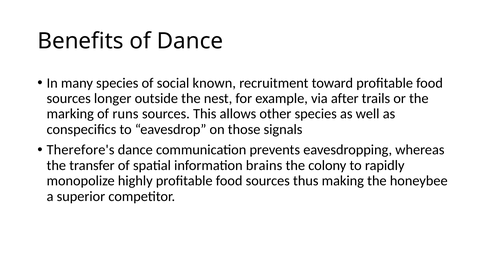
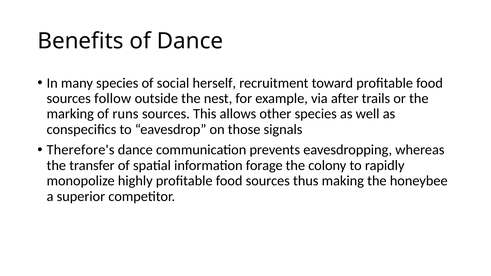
known: known -> herself
longer: longer -> follow
brains: brains -> forage
